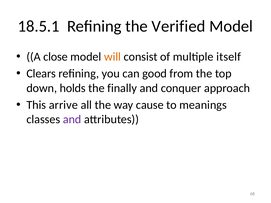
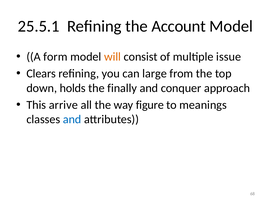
18.5.1: 18.5.1 -> 25.5.1
Verified: Verified -> Account
close: close -> form
itself: itself -> issue
good: good -> large
cause: cause -> figure
and at (72, 120) colour: purple -> blue
